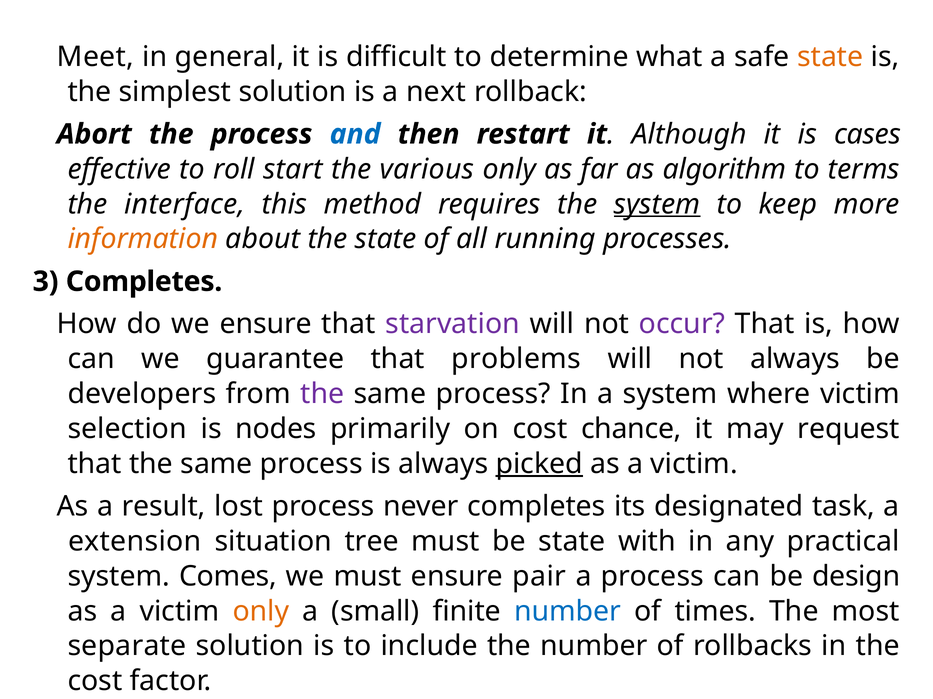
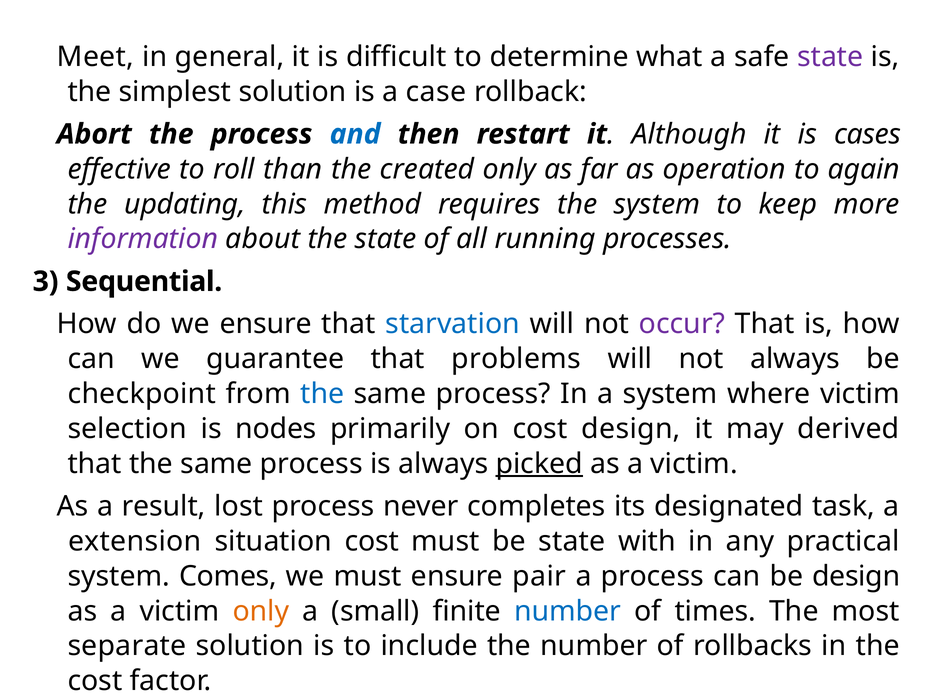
state at (830, 57) colour: orange -> purple
next: next -> case
start: start -> than
various: various -> created
algorithm: algorithm -> operation
terms: terms -> again
interface: interface -> updating
system at (657, 204) underline: present -> none
information colour: orange -> purple
3 Completes: Completes -> Sequential
starvation colour: purple -> blue
developers: developers -> checkpoint
the at (322, 394) colour: purple -> blue
cost chance: chance -> design
request: request -> derived
situation tree: tree -> cost
